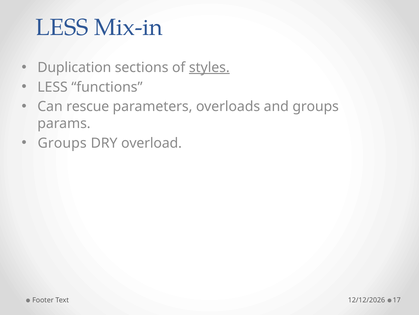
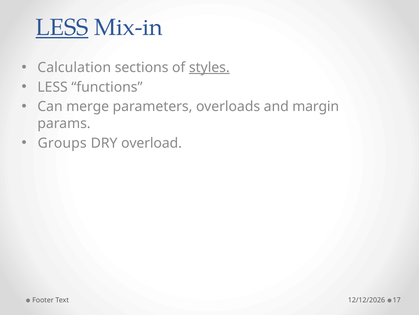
LESS at (62, 27) underline: none -> present
Duplication: Duplication -> Calculation
rescue: rescue -> merge
and groups: groups -> margin
